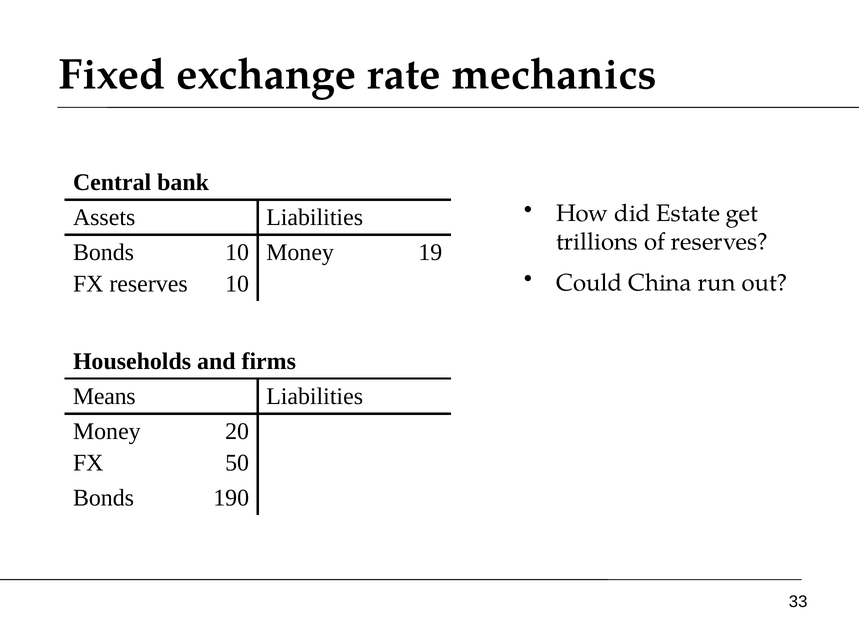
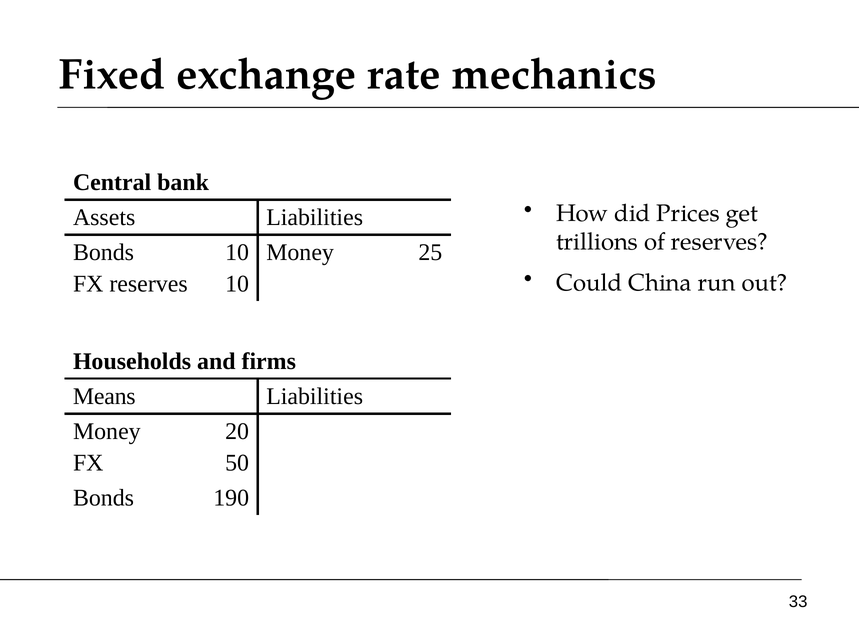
Estate: Estate -> Prices
19: 19 -> 25
